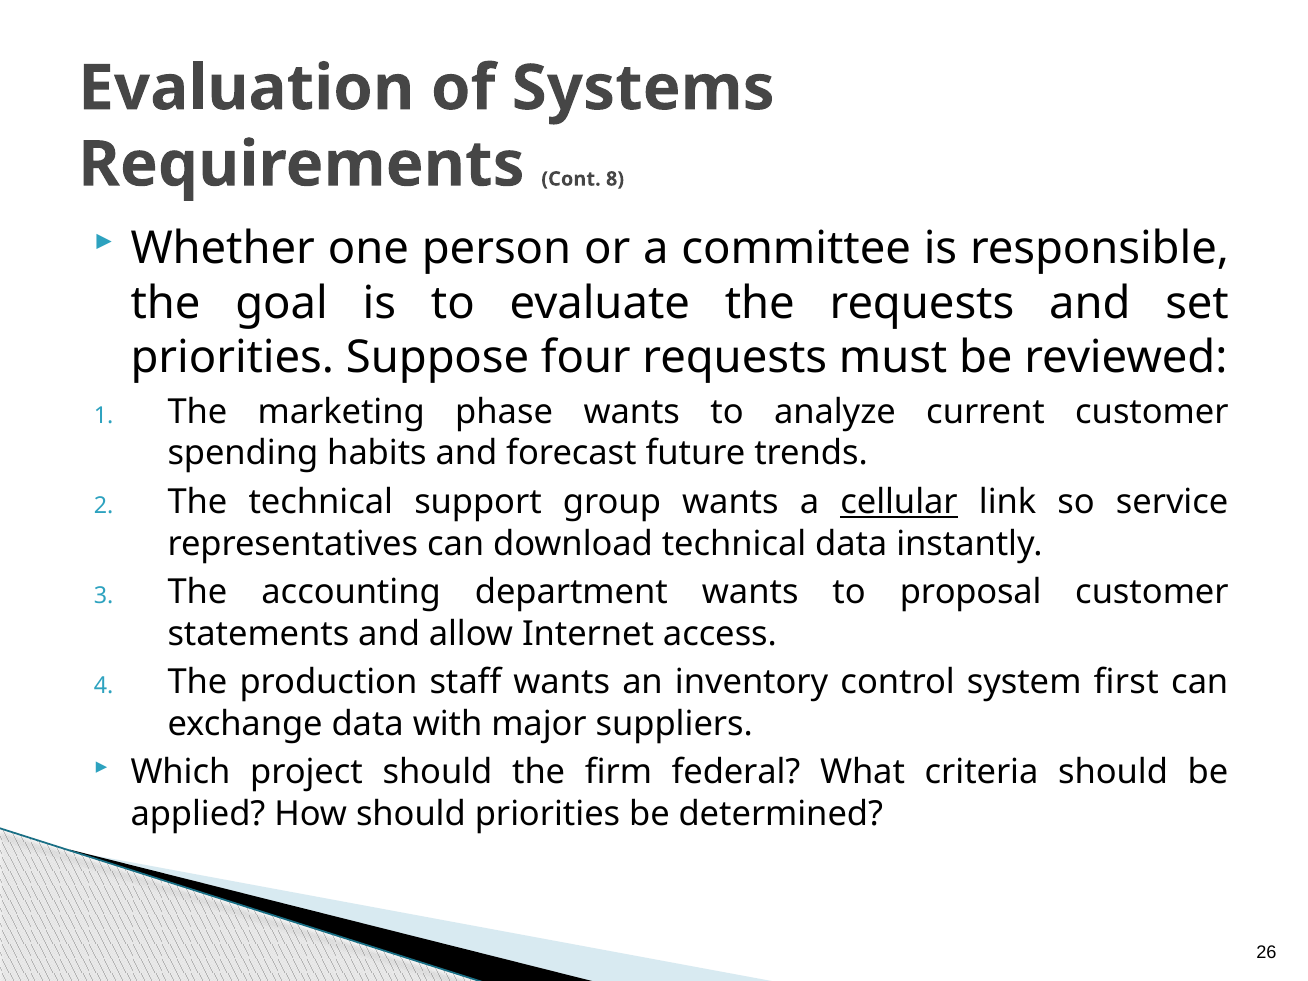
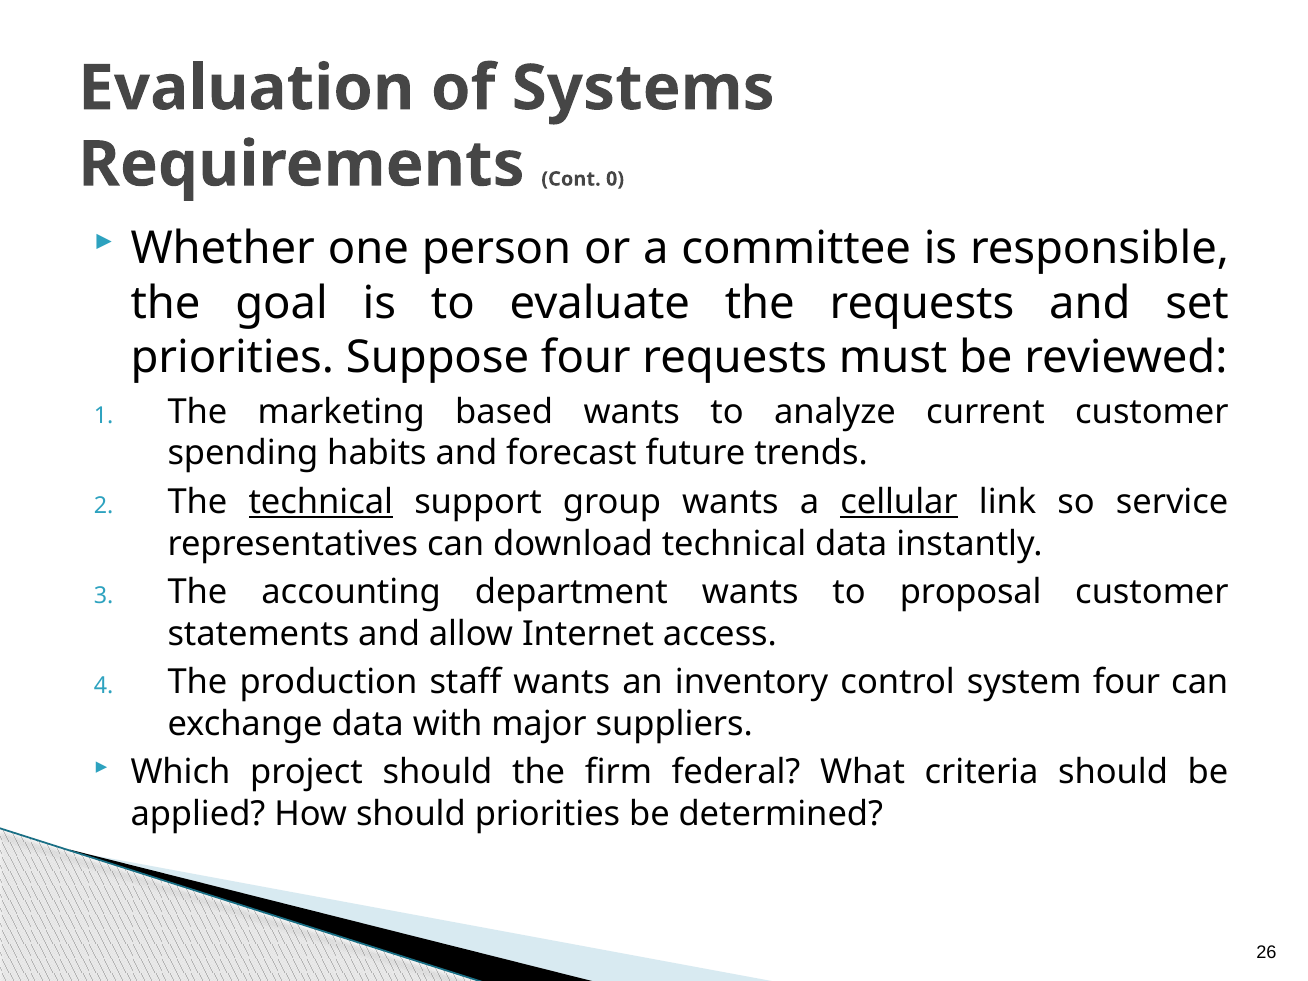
8: 8 -> 0
phase: phase -> based
technical at (321, 502) underline: none -> present
system first: first -> four
